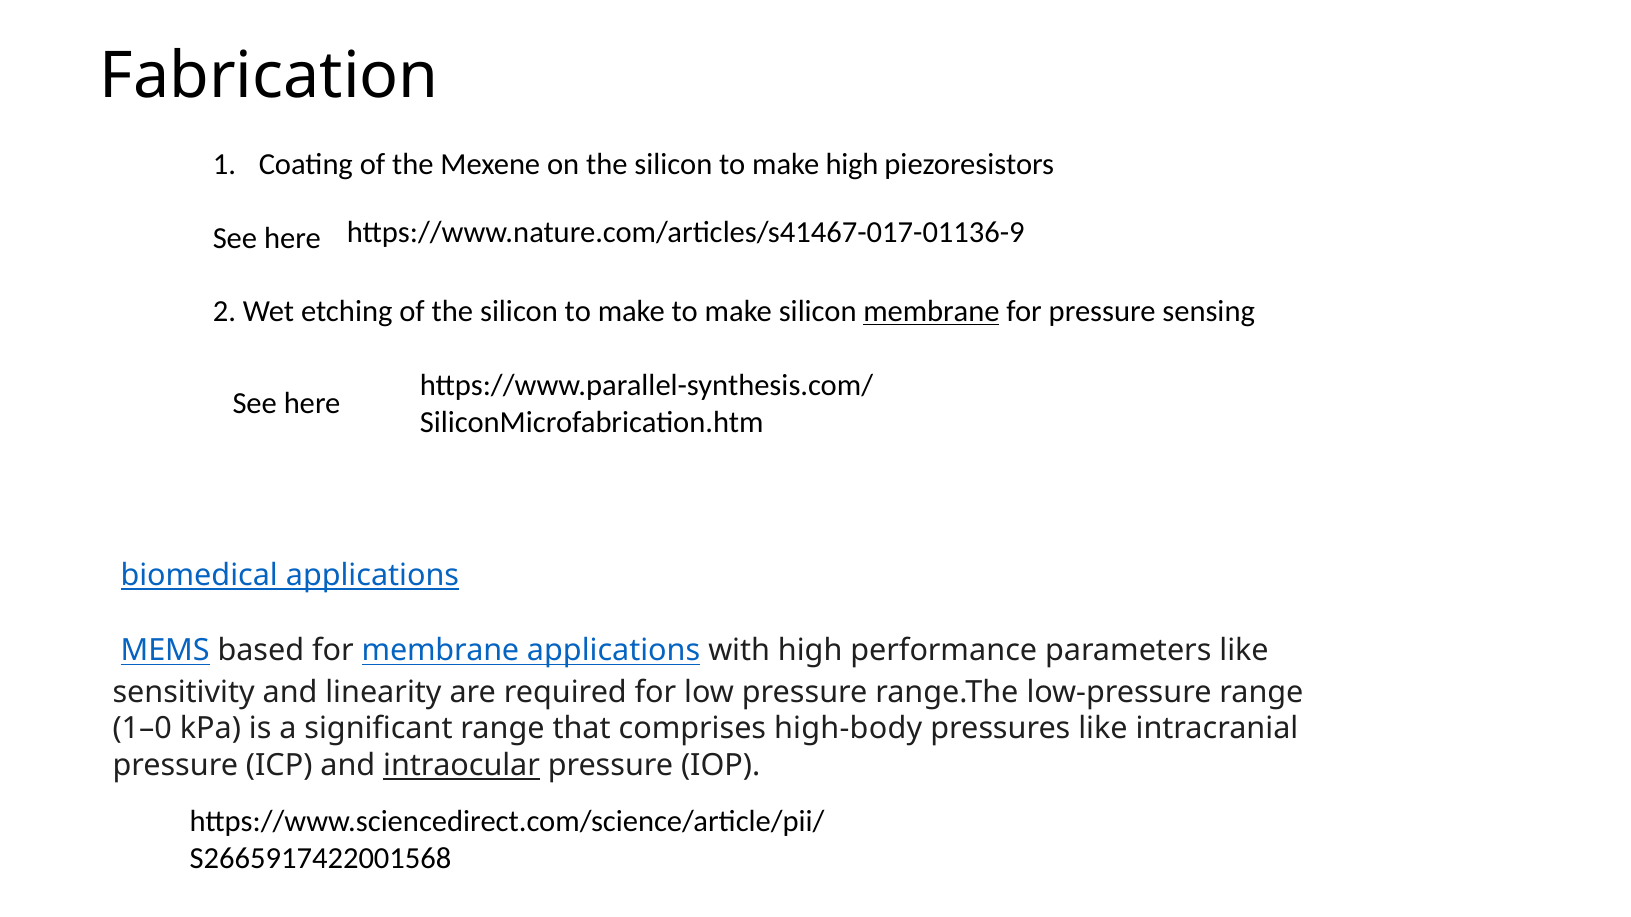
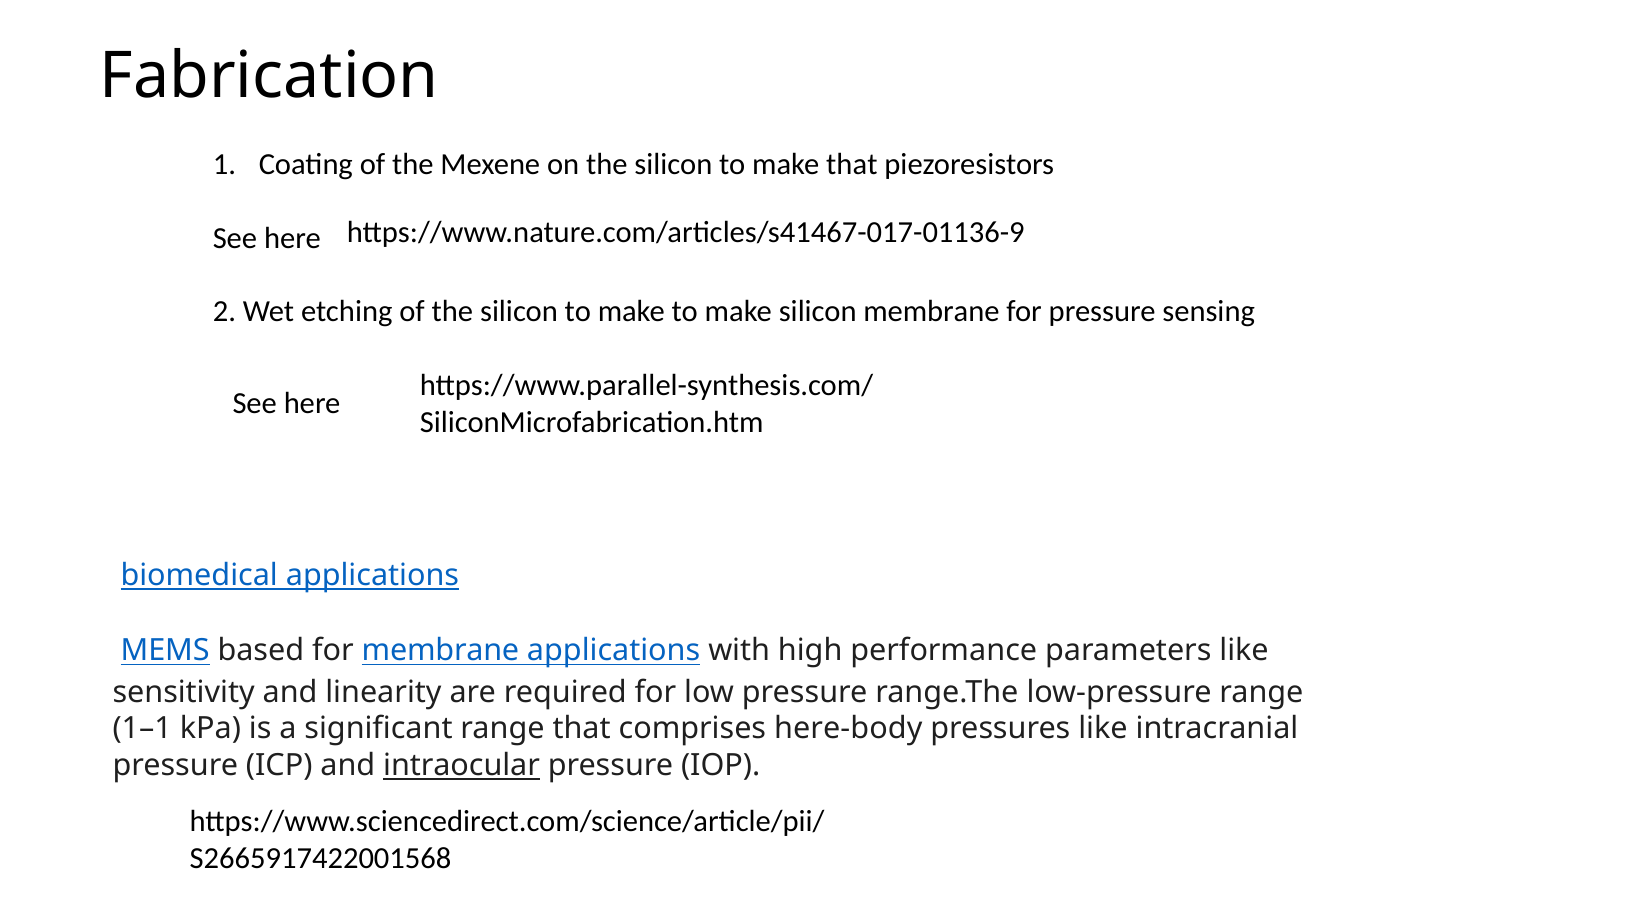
make high: high -> that
membrane at (931, 311) underline: present -> none
1–0: 1–0 -> 1–1
high-body: high-body -> here-body
